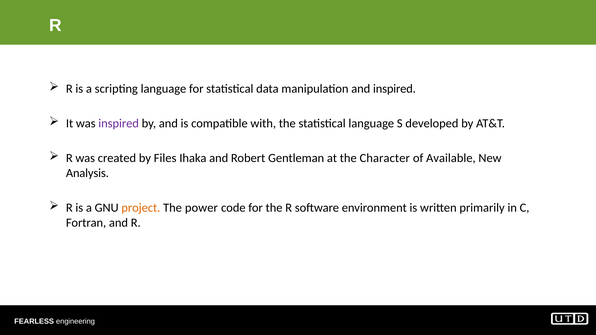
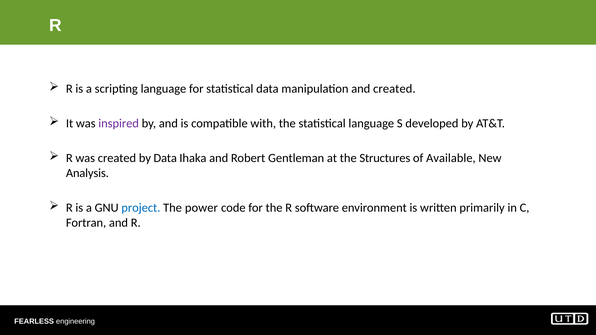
and inspired: inspired -> created
by Files: Files -> Data
Character: Character -> Structures
project colour: orange -> blue
